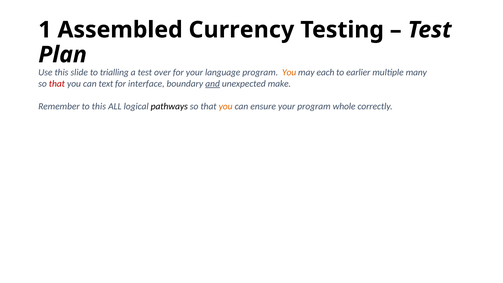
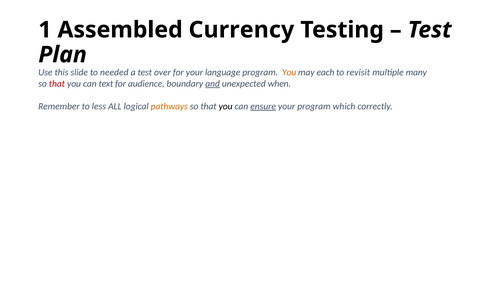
trialling: trialling -> needed
earlier: earlier -> revisit
interface: interface -> audience
make: make -> when
to this: this -> less
pathways colour: black -> orange
you at (226, 106) colour: orange -> black
ensure underline: none -> present
whole: whole -> which
